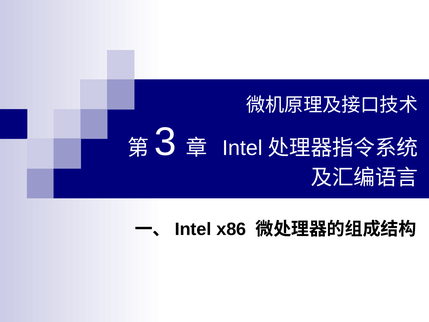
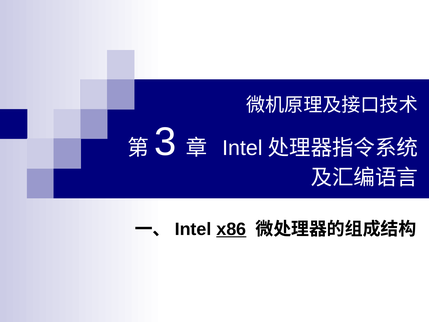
x86 underline: none -> present
